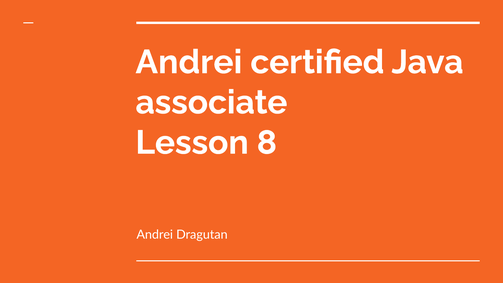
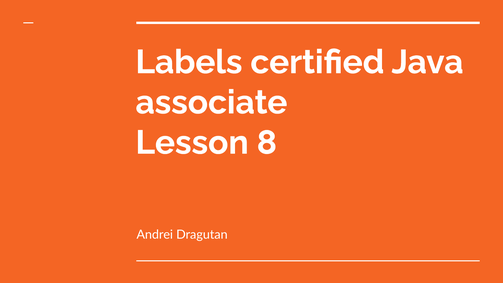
Andrei at (189, 62): Andrei -> Labels
